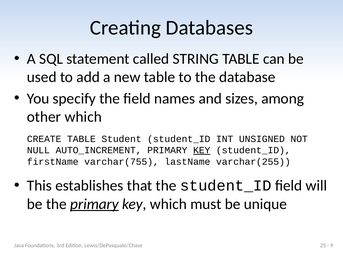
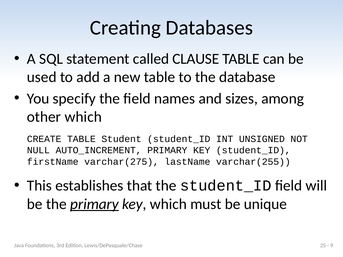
STRING: STRING -> CLAUSE
KEY at (202, 150) underline: present -> none
varchar(755: varchar(755 -> varchar(275
